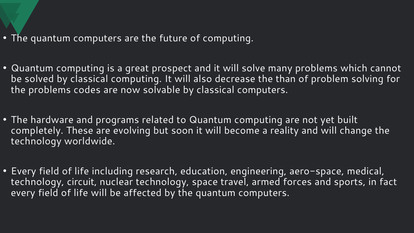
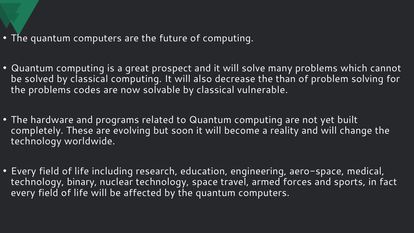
classical computers: computers -> vulnerable
circuit: circuit -> binary
